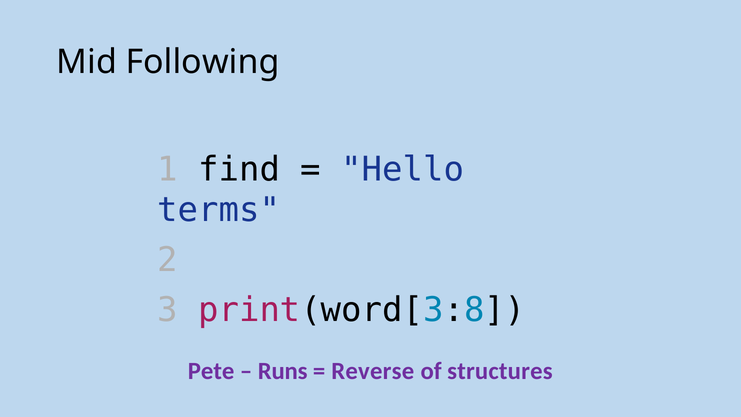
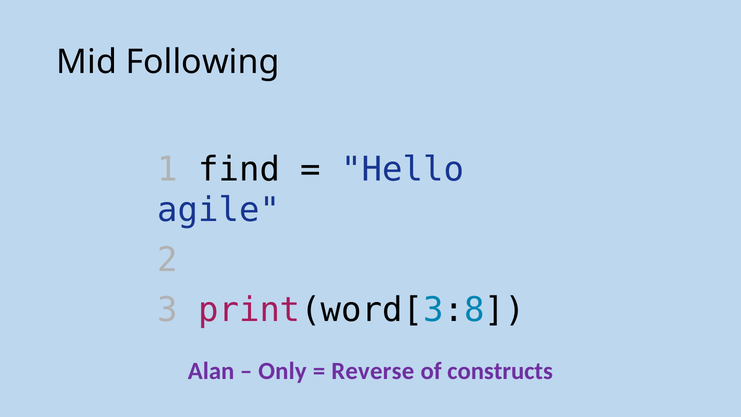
terms: terms -> agile
Pete: Pete -> Alan
Runs: Runs -> Only
structures: structures -> constructs
